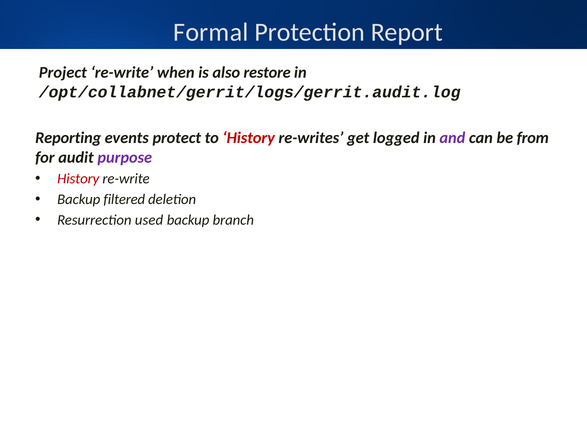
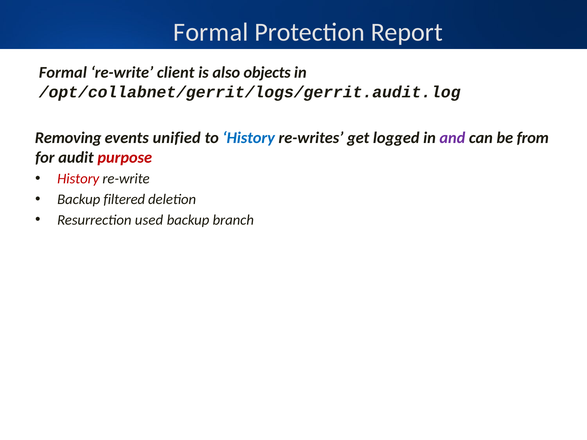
Project at (63, 73): Project -> Formal
when: when -> client
restore: restore -> objects
Reporting: Reporting -> Removing
protect: protect -> unified
History at (249, 138) colour: red -> blue
purpose colour: purple -> red
